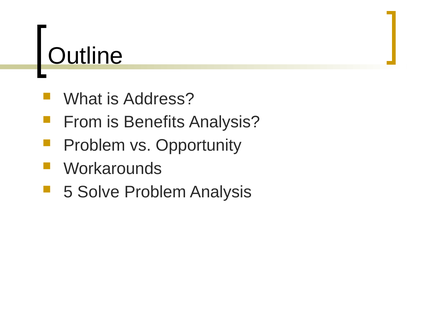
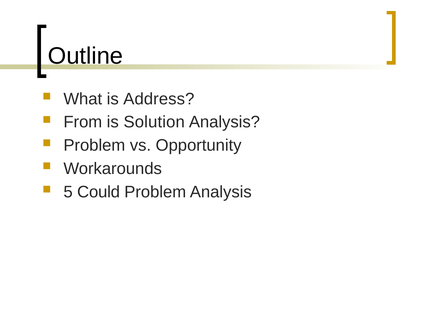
Benefits: Benefits -> Solution
Solve: Solve -> Could
